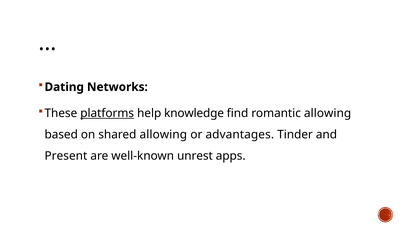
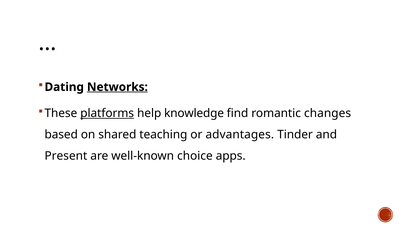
Networks underline: none -> present
romantic allowing: allowing -> changes
shared allowing: allowing -> teaching
unrest: unrest -> choice
